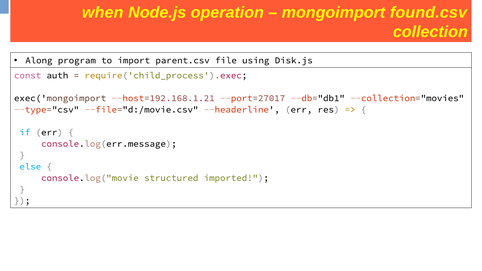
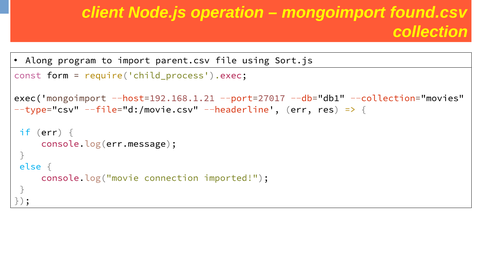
when: when -> client
Disk.js: Disk.js -> Sort.js
auth: auth -> form
structured: structured -> connection
